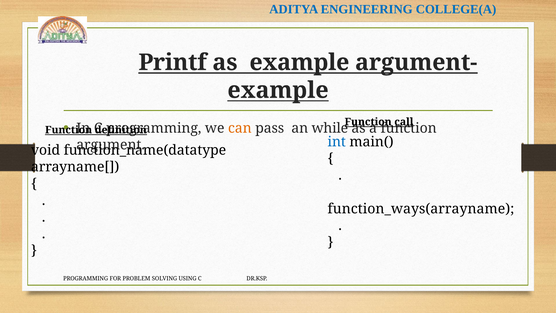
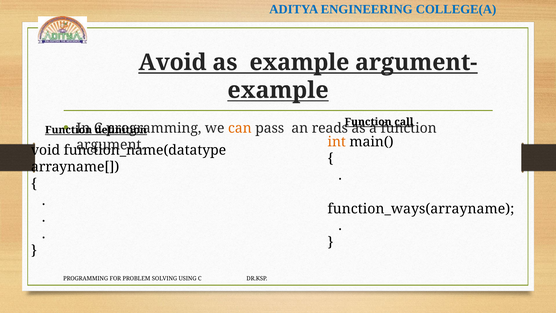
Printf: Printf -> Avoid
while: while -> reads
int colour: blue -> orange
